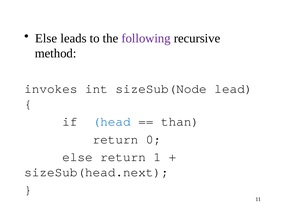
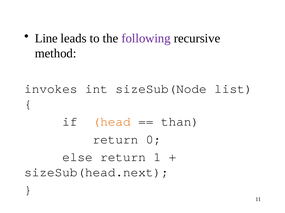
Else at (46, 38): Else -> Line
lead: lead -> list
head colour: blue -> orange
